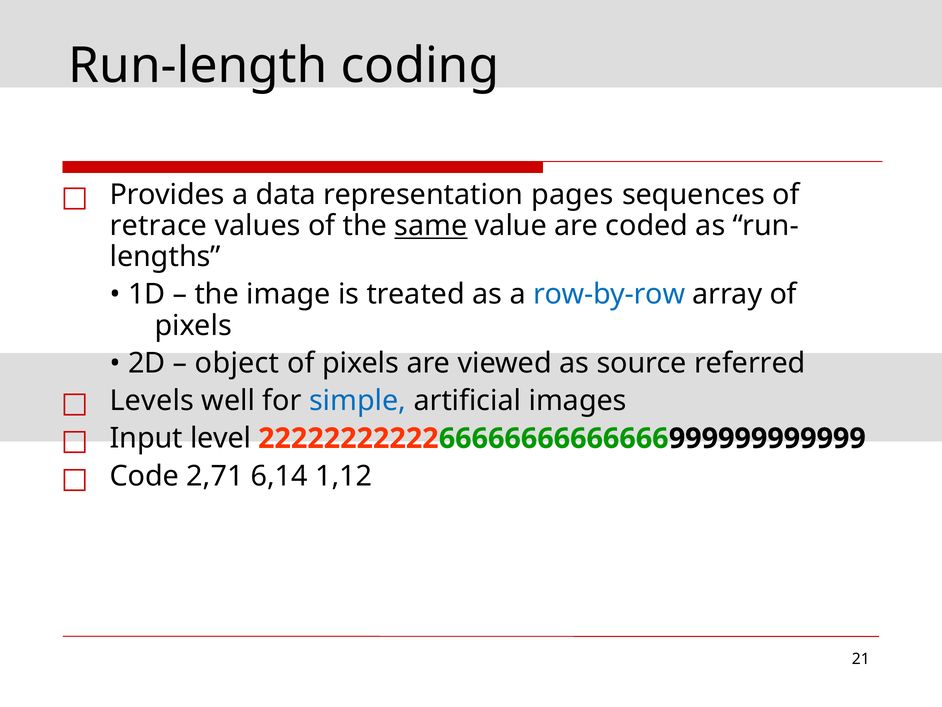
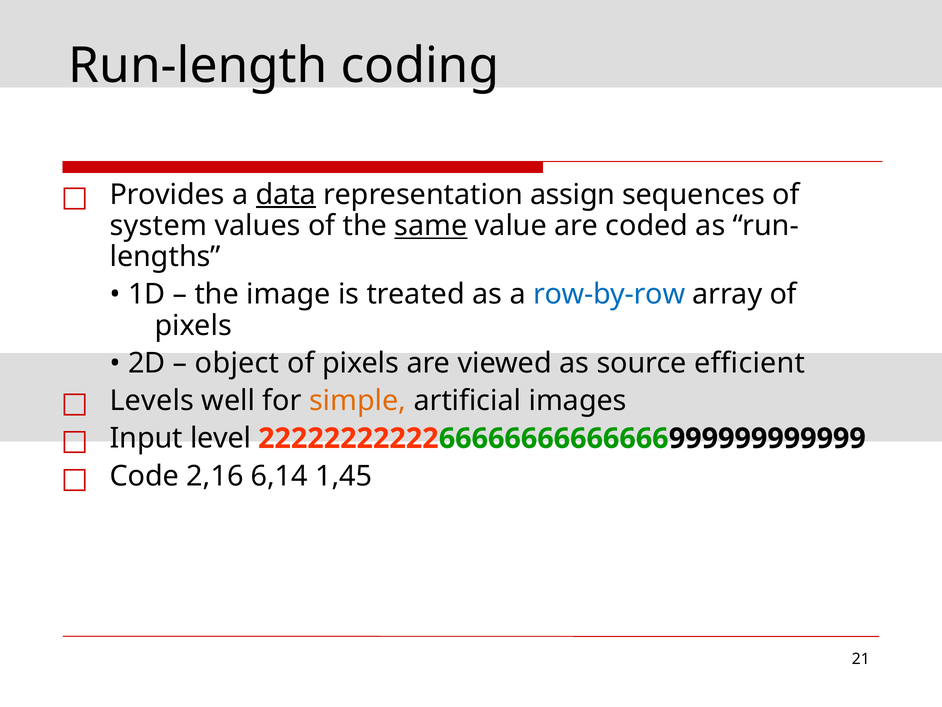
data underline: none -> present
pages: pages -> assign
retrace: retrace -> system
referred: referred -> efficient
simple colour: blue -> orange
2,71: 2,71 -> 2,16
1,12: 1,12 -> 1,45
